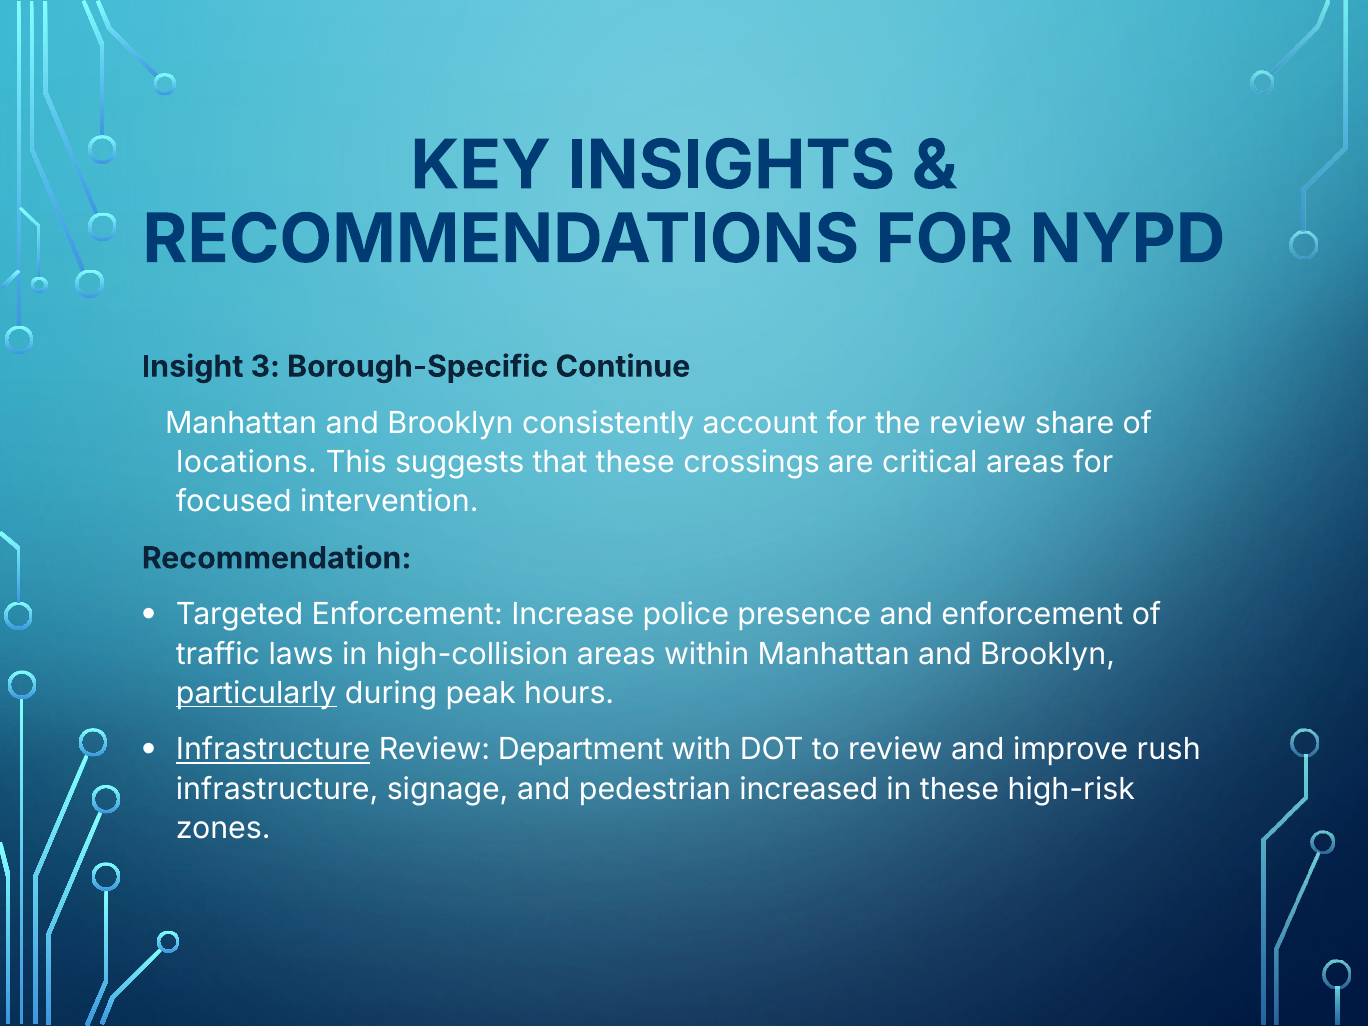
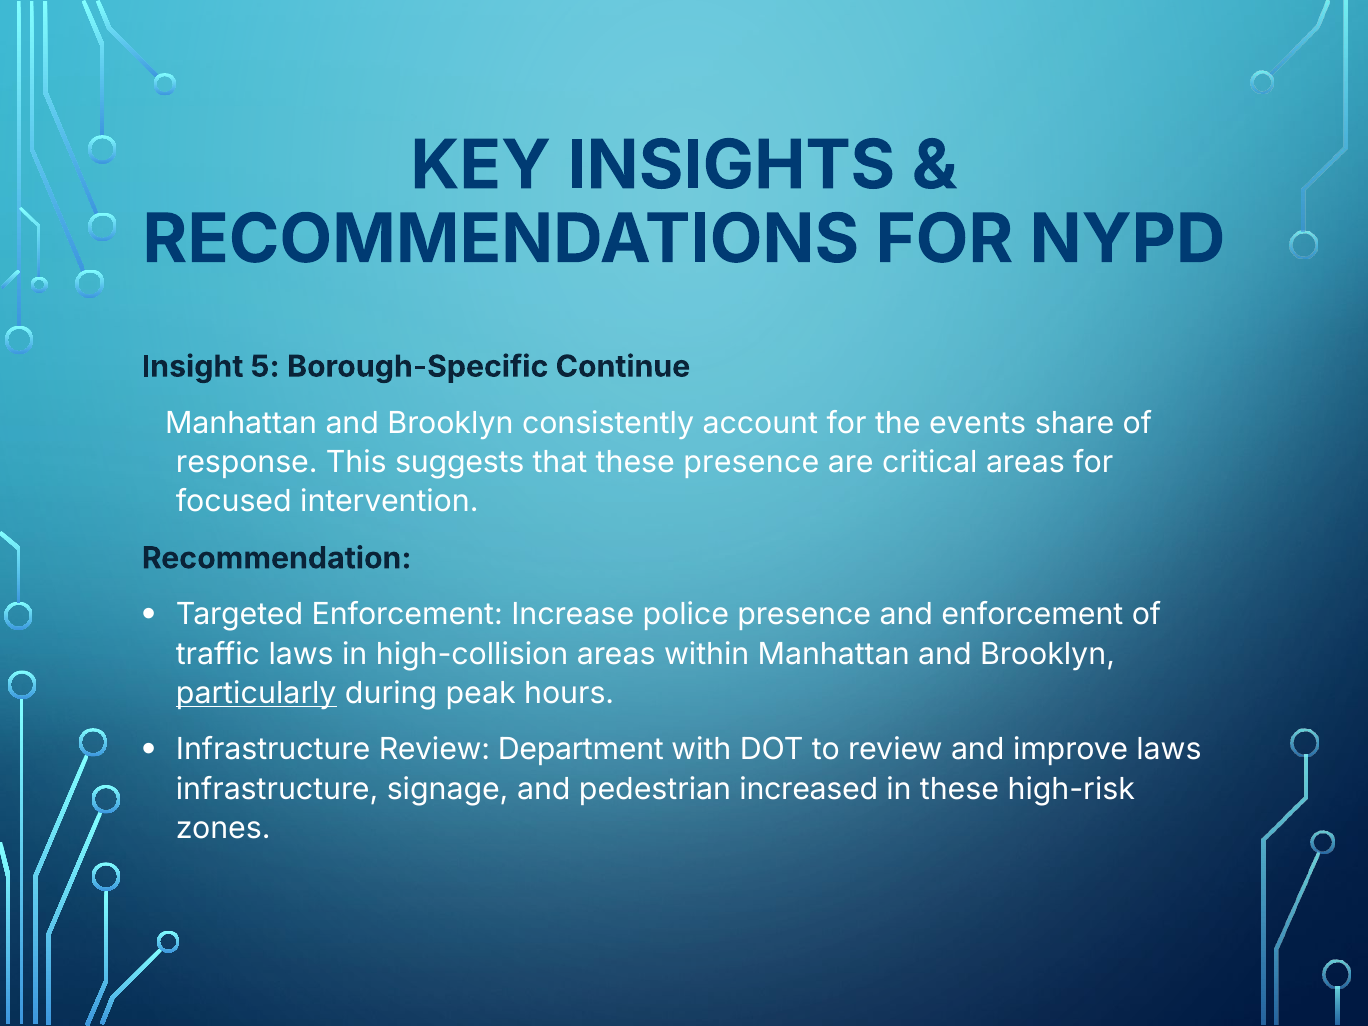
3: 3 -> 5
the review: review -> events
locations: locations -> response
these crossings: crossings -> presence
Infrastructure at (273, 750) underline: present -> none
improve rush: rush -> laws
